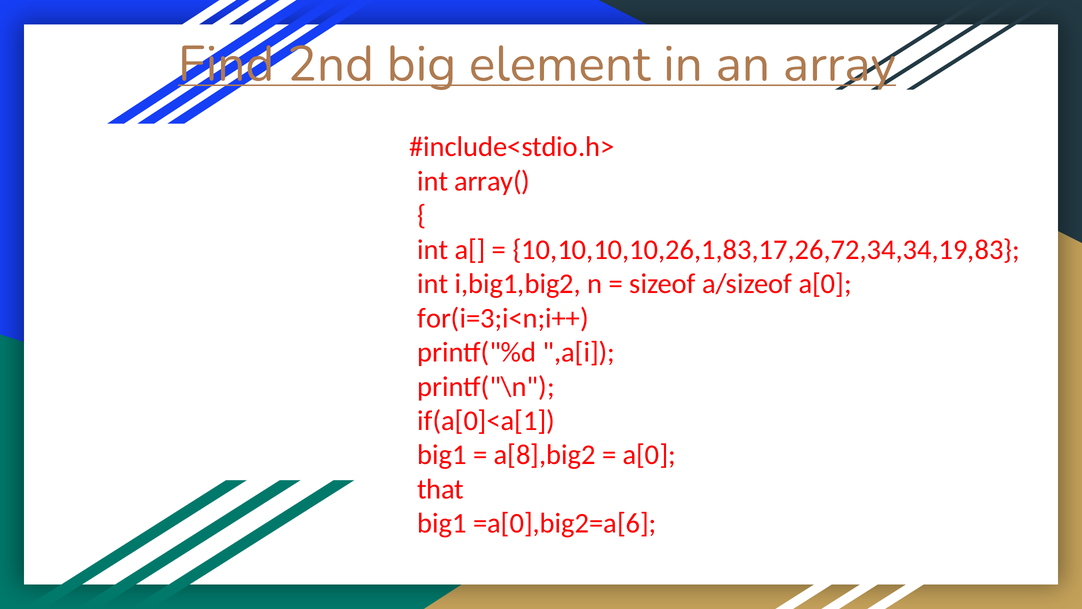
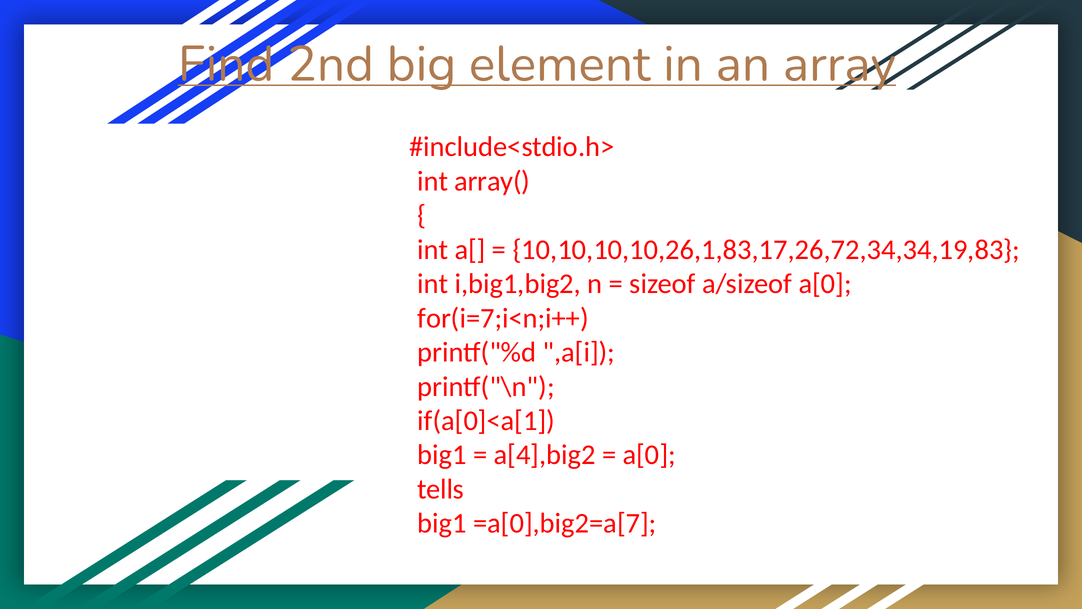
for(i=3;i<n;i++: for(i=3;i<n;i++ -> for(i=7;i<n;i++
a[8],big2: a[8],big2 -> a[4],big2
that: that -> tells
=a[0],big2=a[6: =a[0],big2=a[6 -> =a[0],big2=a[7
